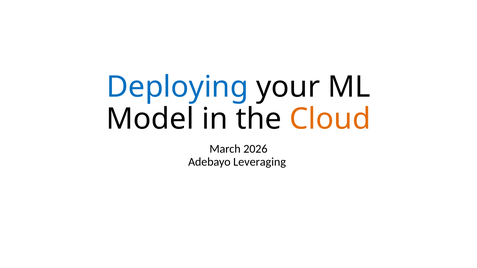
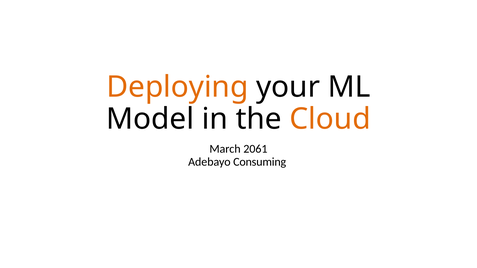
Deploying colour: blue -> orange
2026: 2026 -> 2061
Leveraging: Leveraging -> Consuming
